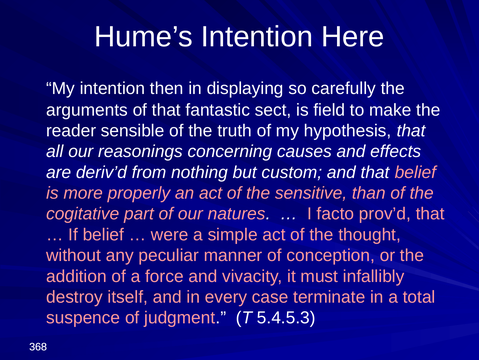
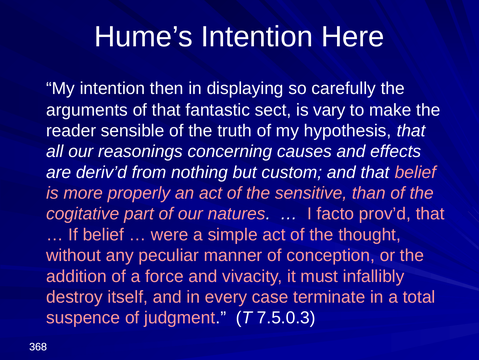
field: field -> vary
5.4.5.3: 5.4.5.3 -> 7.5.0.3
